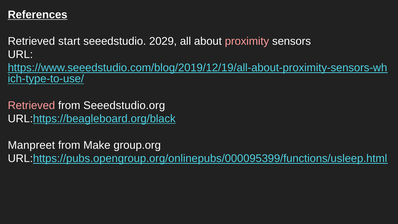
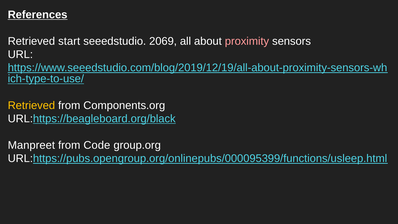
2029: 2029 -> 2069
Retrieved at (31, 105) colour: pink -> yellow
Seeedstudio.org: Seeedstudio.org -> Components.org
Make: Make -> Code
